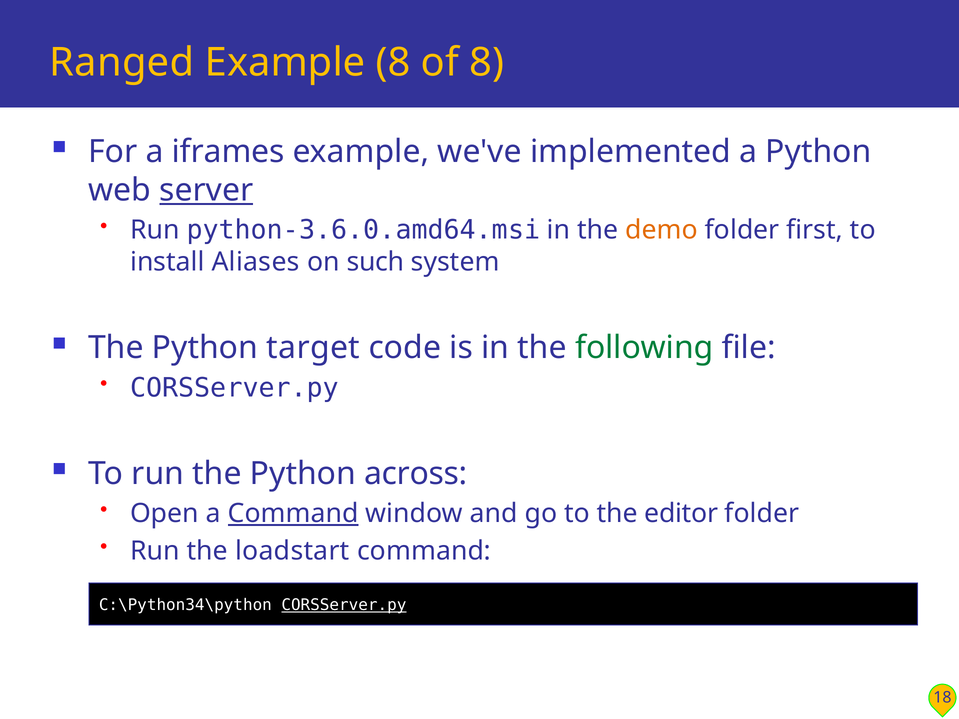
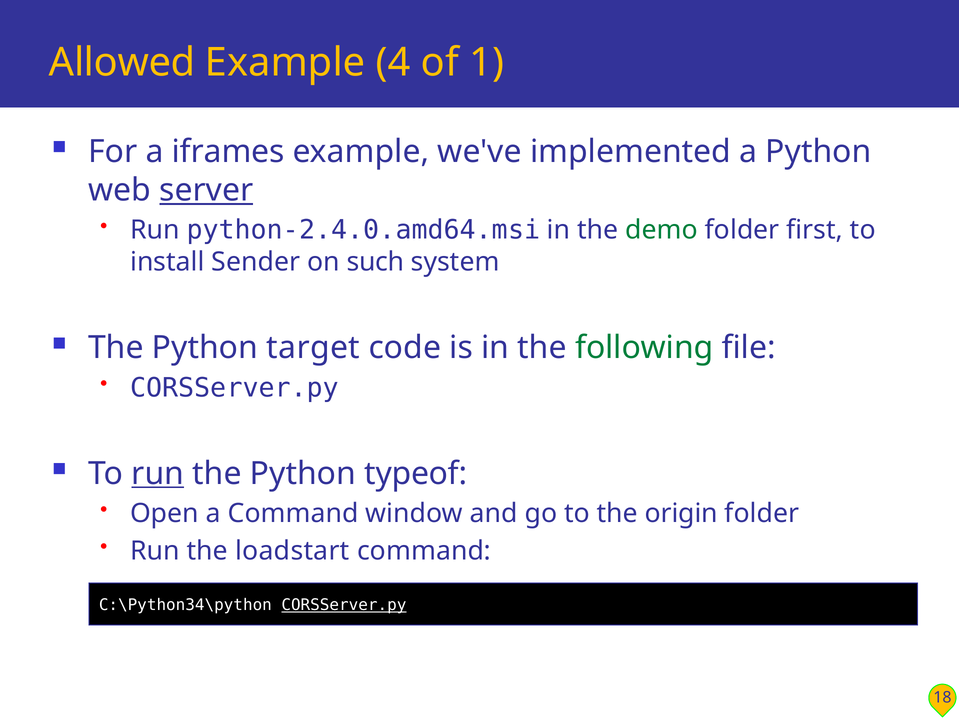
Ranged: Ranged -> Allowed
Example 8: 8 -> 4
of 8: 8 -> 1
python-3.6.0.amd64.msi: python-3.6.0.amd64.msi -> python-2.4.0.amd64.msi
demo colour: orange -> green
Aliases: Aliases -> Sender
run at (158, 474) underline: none -> present
across: across -> typeof
Command at (293, 514) underline: present -> none
editor: editor -> origin
